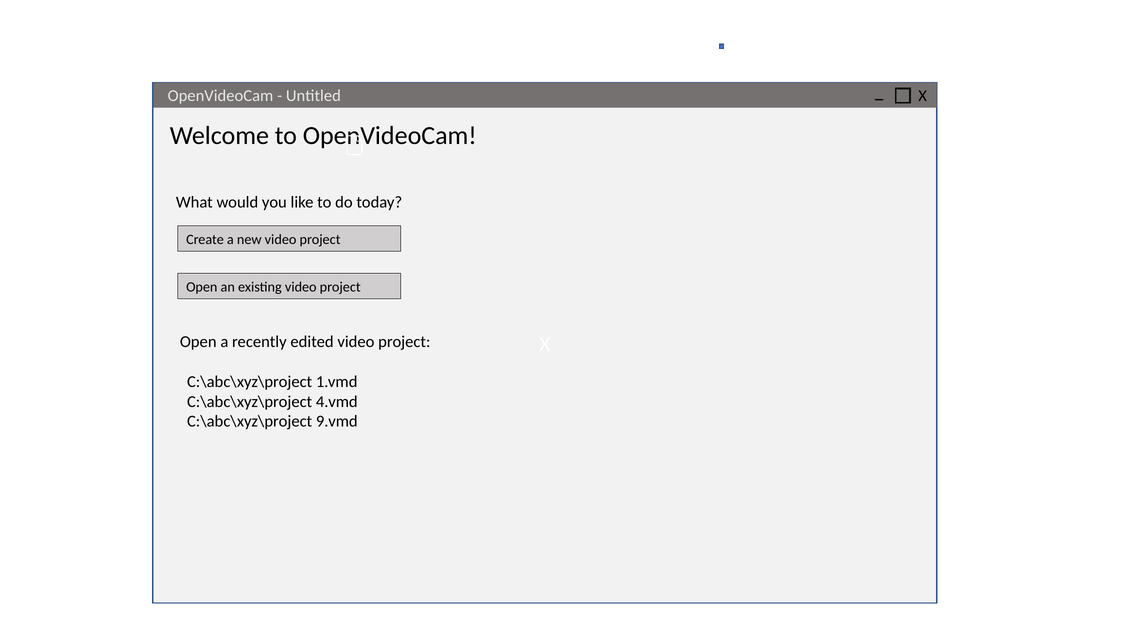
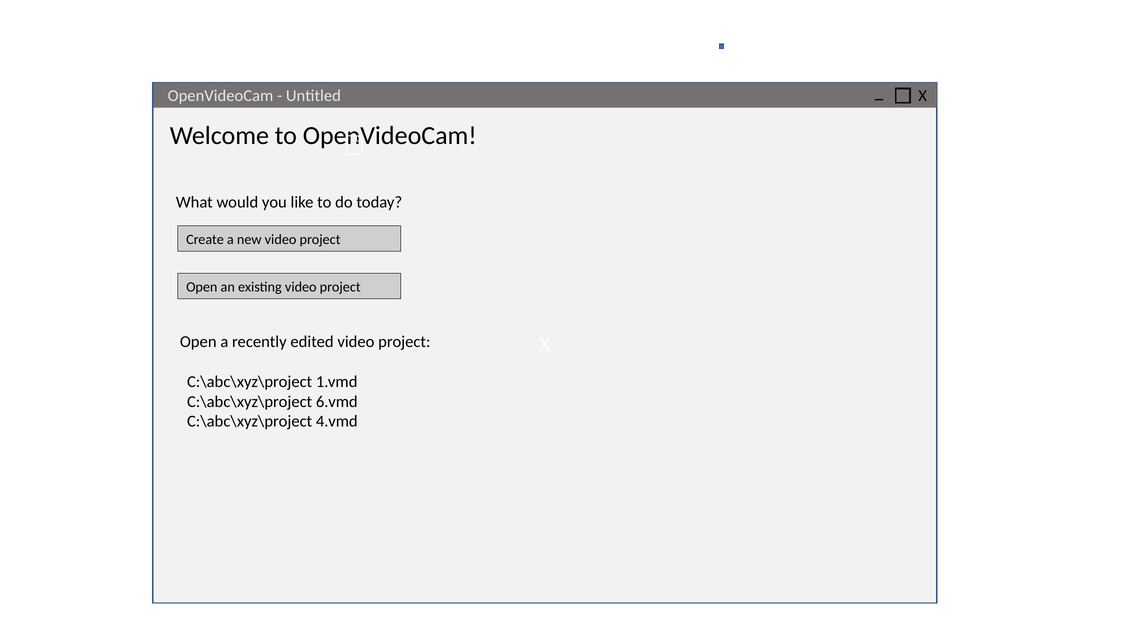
4.vmd: 4.vmd -> 6.vmd
9.vmd: 9.vmd -> 4.vmd
